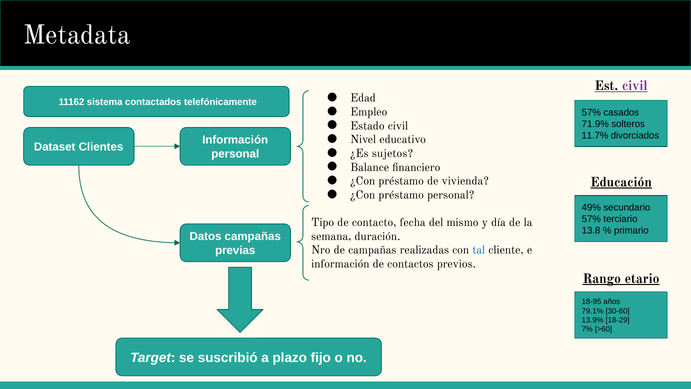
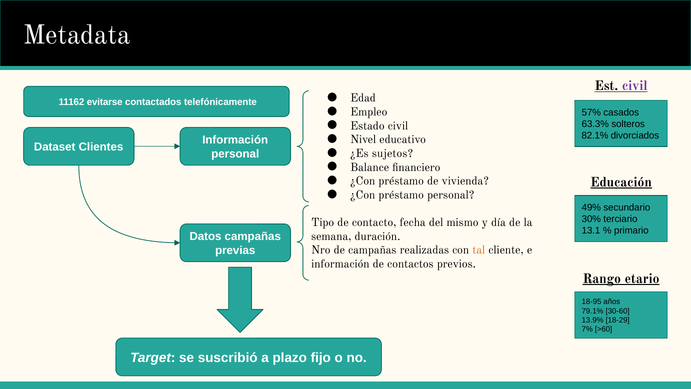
sistema: sistema -> evitarse
71.9%: 71.9% -> 63.3%
11.7%: 11.7% -> 82.1%
57% at (591, 219): 57% -> 30%
13.8: 13.8 -> 13.1
tal colour: blue -> orange
